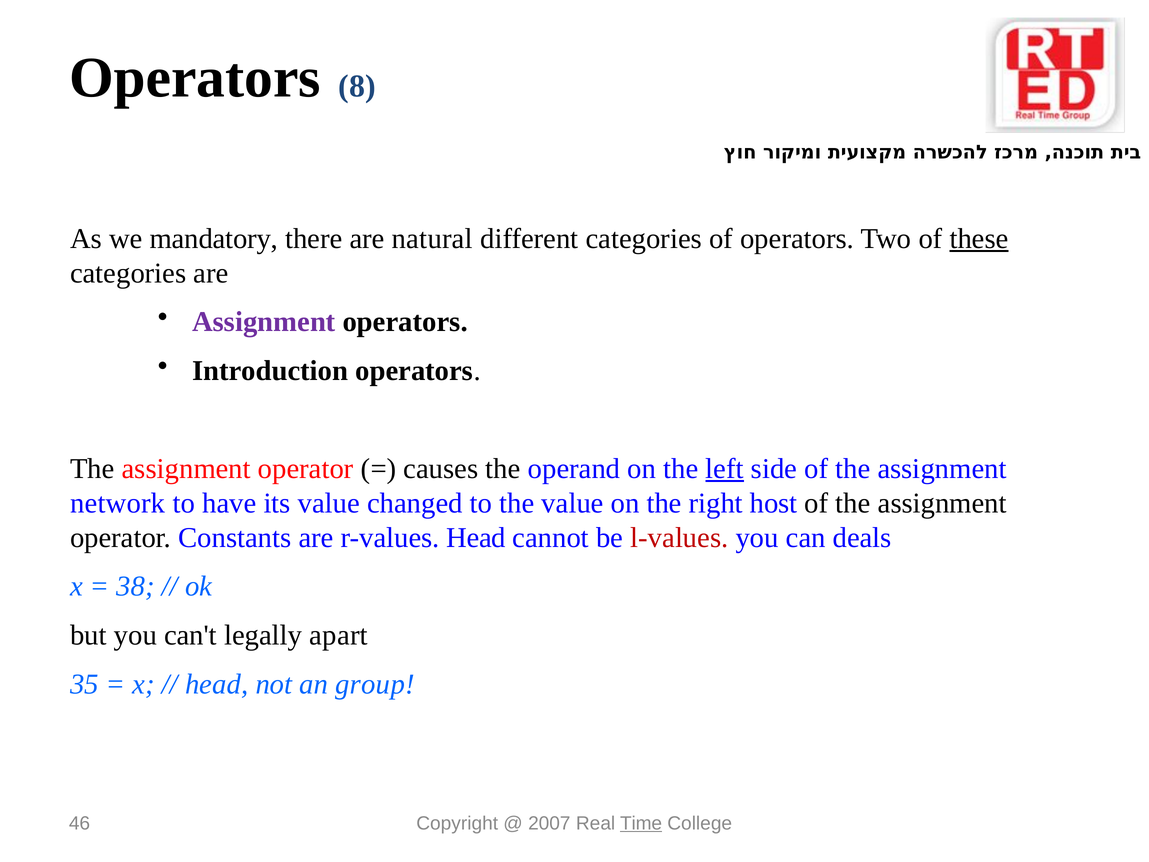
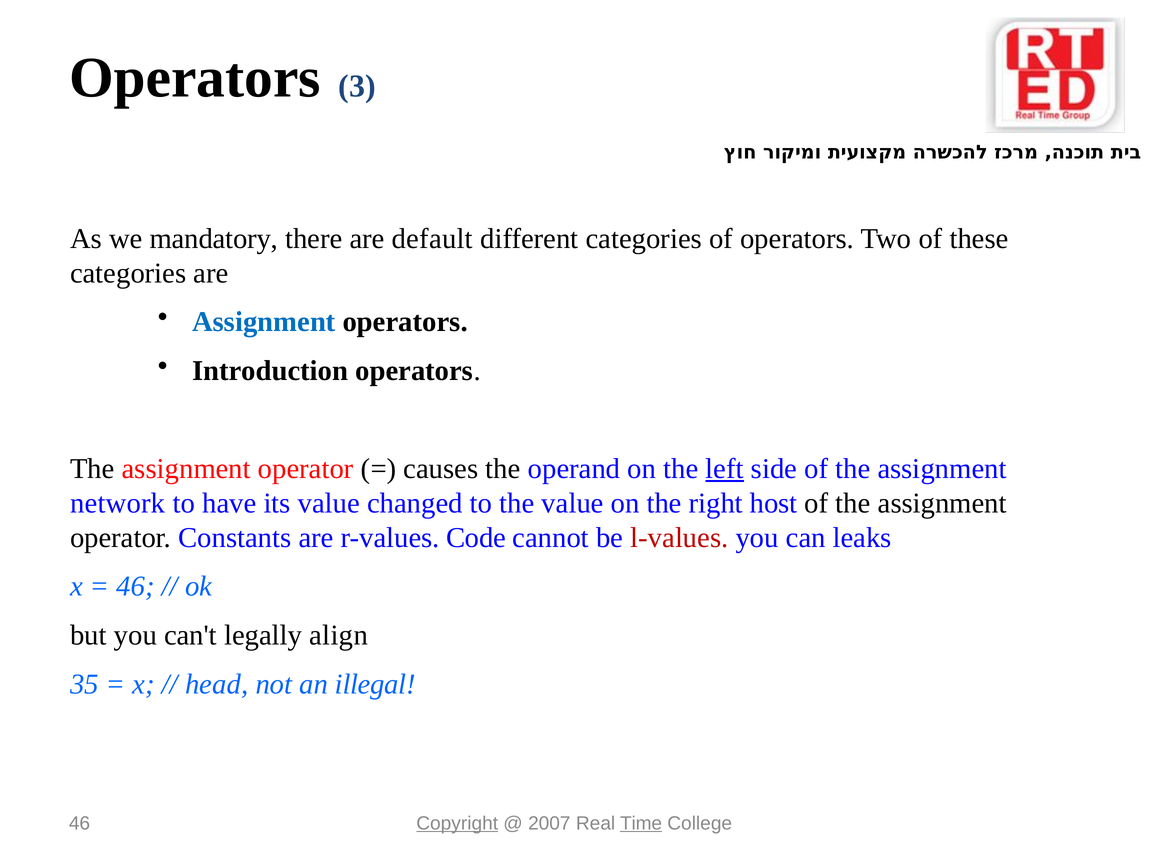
8: 8 -> 3
natural: natural -> default
these underline: present -> none
Assignment at (264, 322) colour: purple -> blue
r-values Head: Head -> Code
deals: deals -> leaks
38 at (136, 586): 38 -> 46
apart: apart -> align
group: group -> illegal
Copyright underline: none -> present
